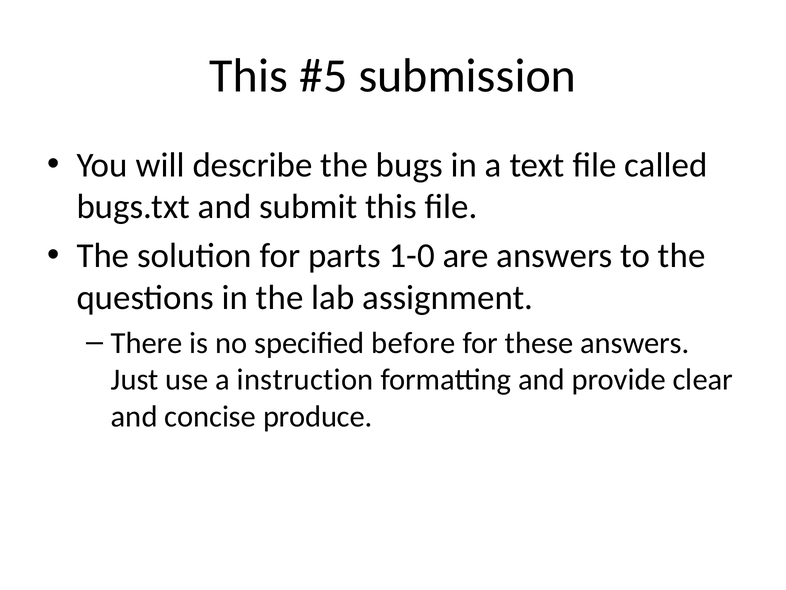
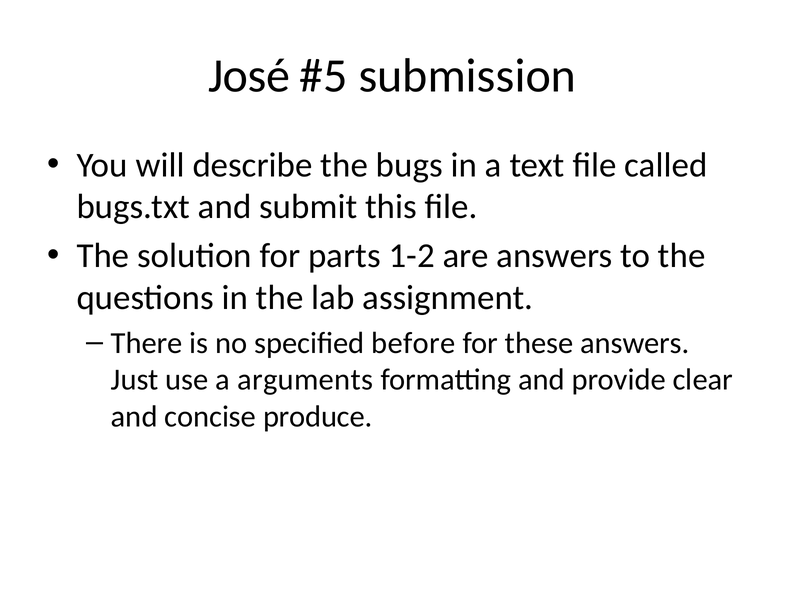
This at (249, 76): This -> José
1-0: 1-0 -> 1-2
instruction: instruction -> arguments
